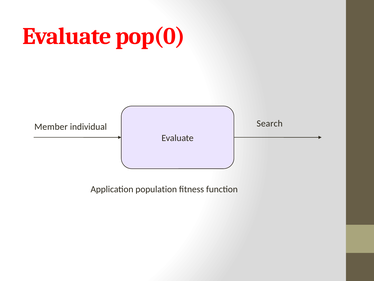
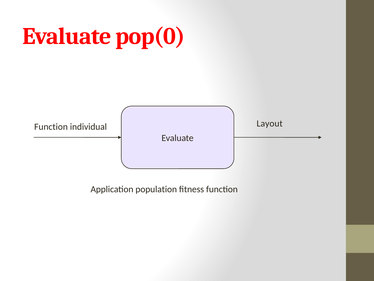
Member at (51, 126): Member -> Function
Search: Search -> Layout
